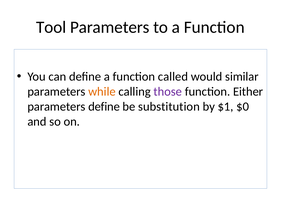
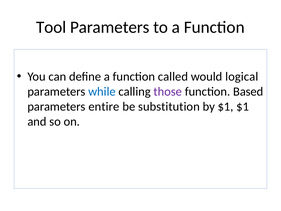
similar: similar -> logical
while colour: orange -> blue
Either: Either -> Based
parameters define: define -> entire
$1 $0: $0 -> $1
